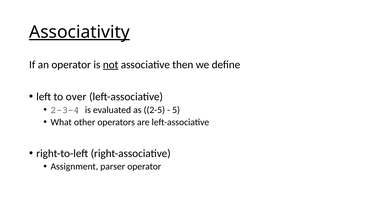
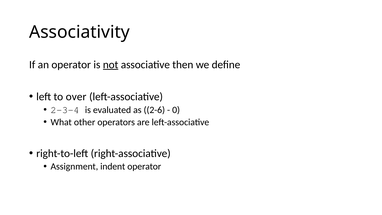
Associativity underline: present -> none
2-5: 2-5 -> 2-6
5: 5 -> 0
parser: parser -> indent
